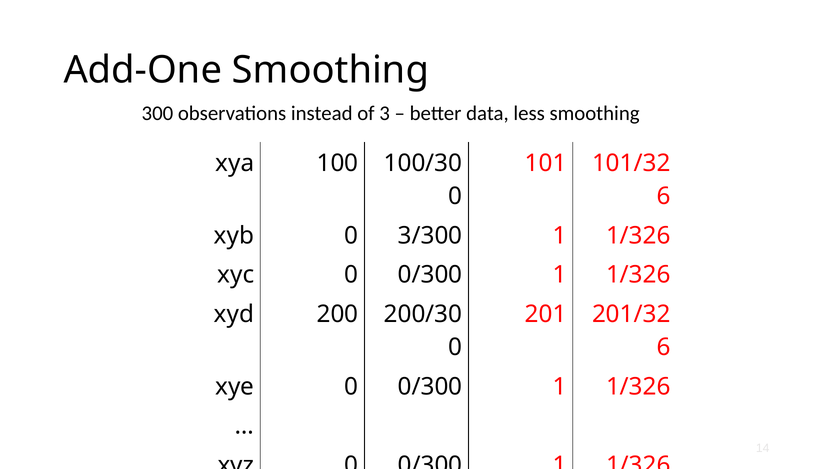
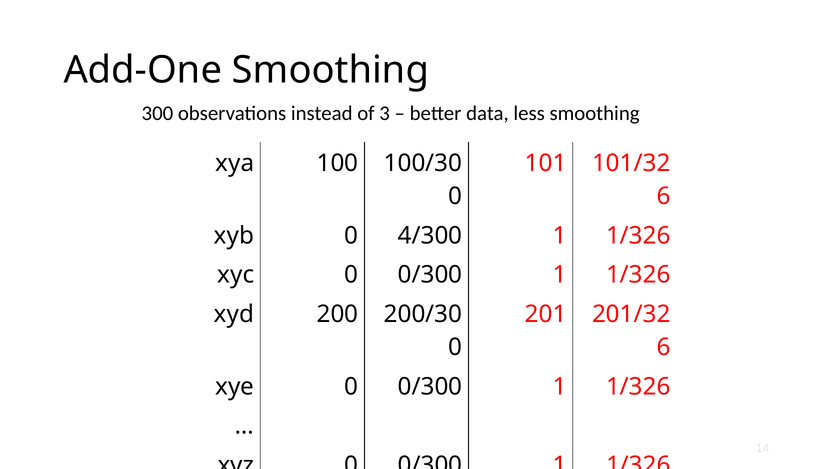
3/300: 3/300 -> 4/300
